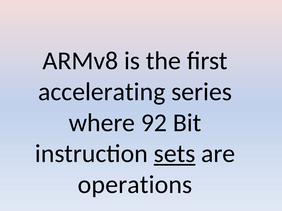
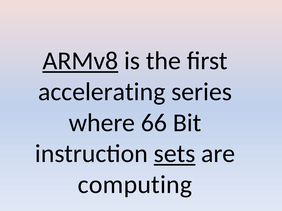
ARMv8 underline: none -> present
92: 92 -> 66
operations: operations -> computing
